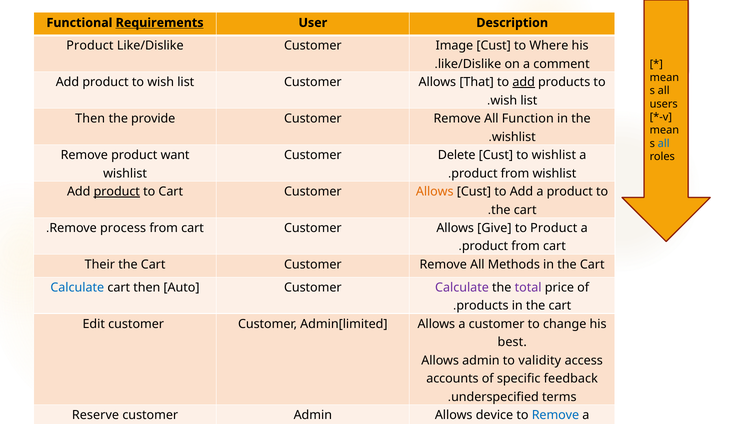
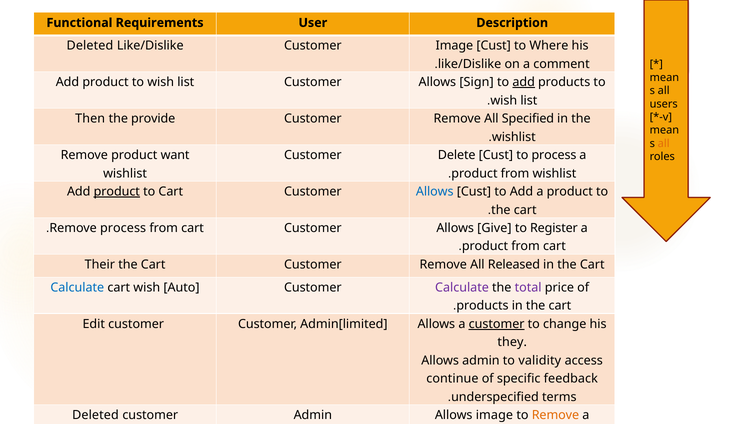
Requirements underline: present -> none
Product at (90, 46): Product -> Deleted
That: That -> Sign
Function: Function -> Specified
all at (664, 144) colour: blue -> orange
to wishlist: wishlist -> process
Allows at (435, 192) colour: orange -> blue
to Product: Product -> Register
Methods: Methods -> Released
cart then: then -> wish
customer at (497, 324) underline: none -> present
best: best -> they
accounts: accounts -> continue
Reserve at (95, 415): Reserve -> Deleted
Allows device: device -> image
Remove at (555, 415) colour: blue -> orange
